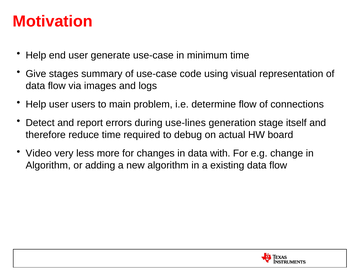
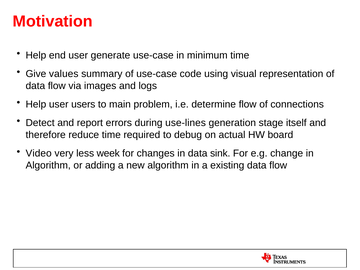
stages: stages -> values
more: more -> week
with: with -> sink
